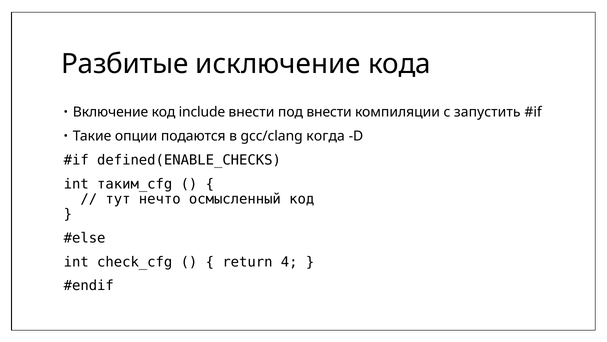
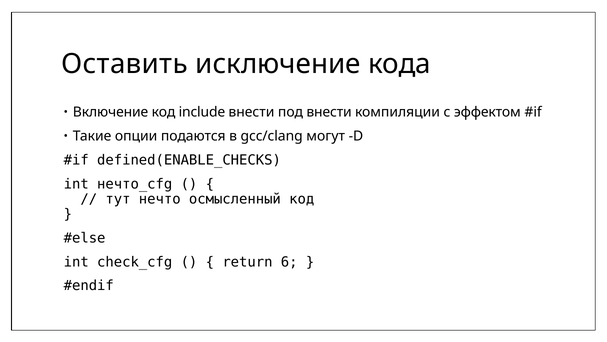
Разбитые: Разбитые -> Оставить
запустить: запустить -> эффектом
когда: когда -> могут
таким_cfg: таким_cfg -> нечто_cfg
4: 4 -> 6
